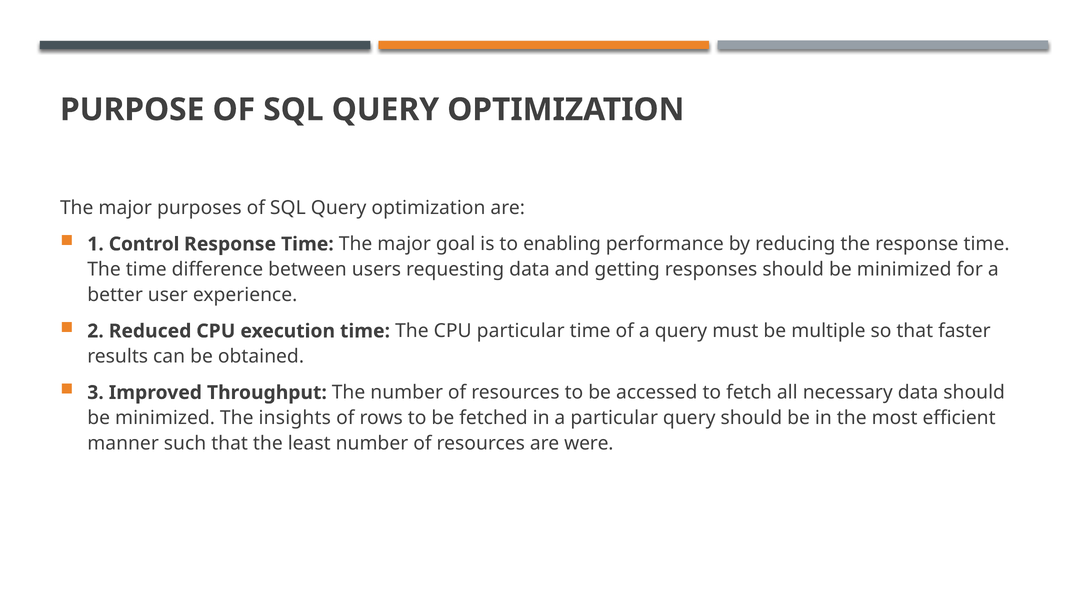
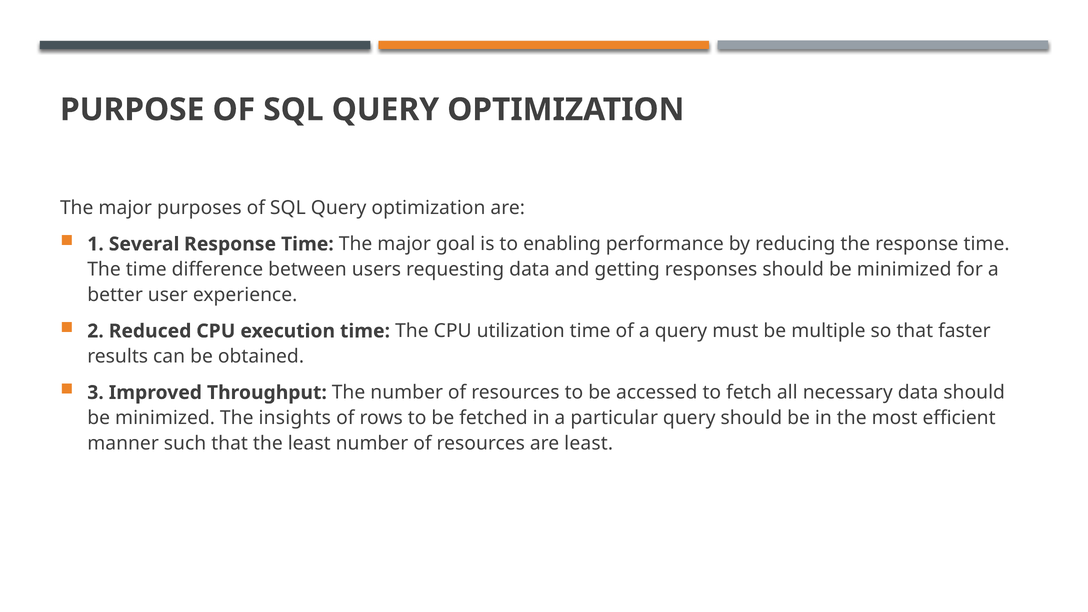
Control: Control -> Several
CPU particular: particular -> utilization
are were: were -> least
